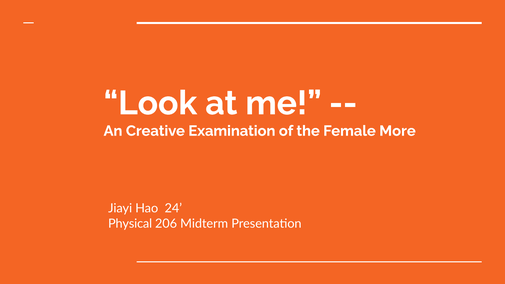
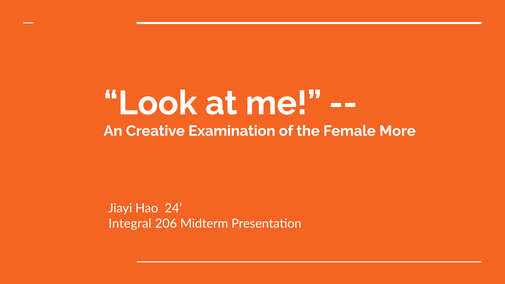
Physical: Physical -> Integral
